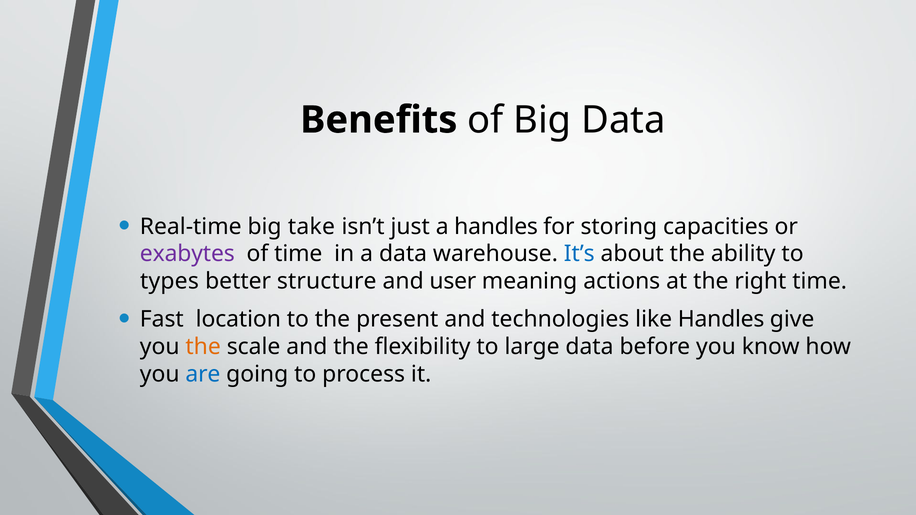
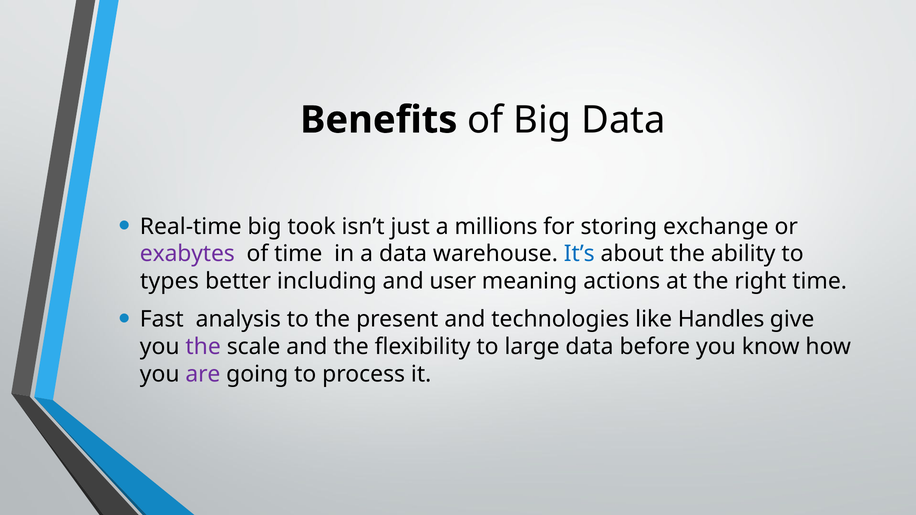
take: take -> took
a handles: handles -> millions
capacities: capacities -> exchange
structure: structure -> including
location: location -> analysis
the at (203, 347) colour: orange -> purple
are colour: blue -> purple
